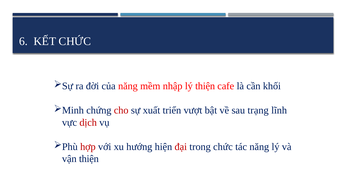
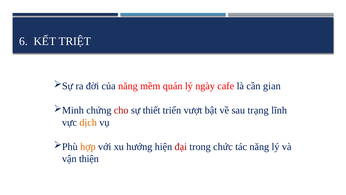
KẾT CHỨC: CHỨC -> TRIỆT
nhập: nhập -> quán
lý thiện: thiện -> ngày
khối: khối -> gian
xuất: xuất -> thiết
dịch colour: red -> orange
hợp colour: red -> orange
